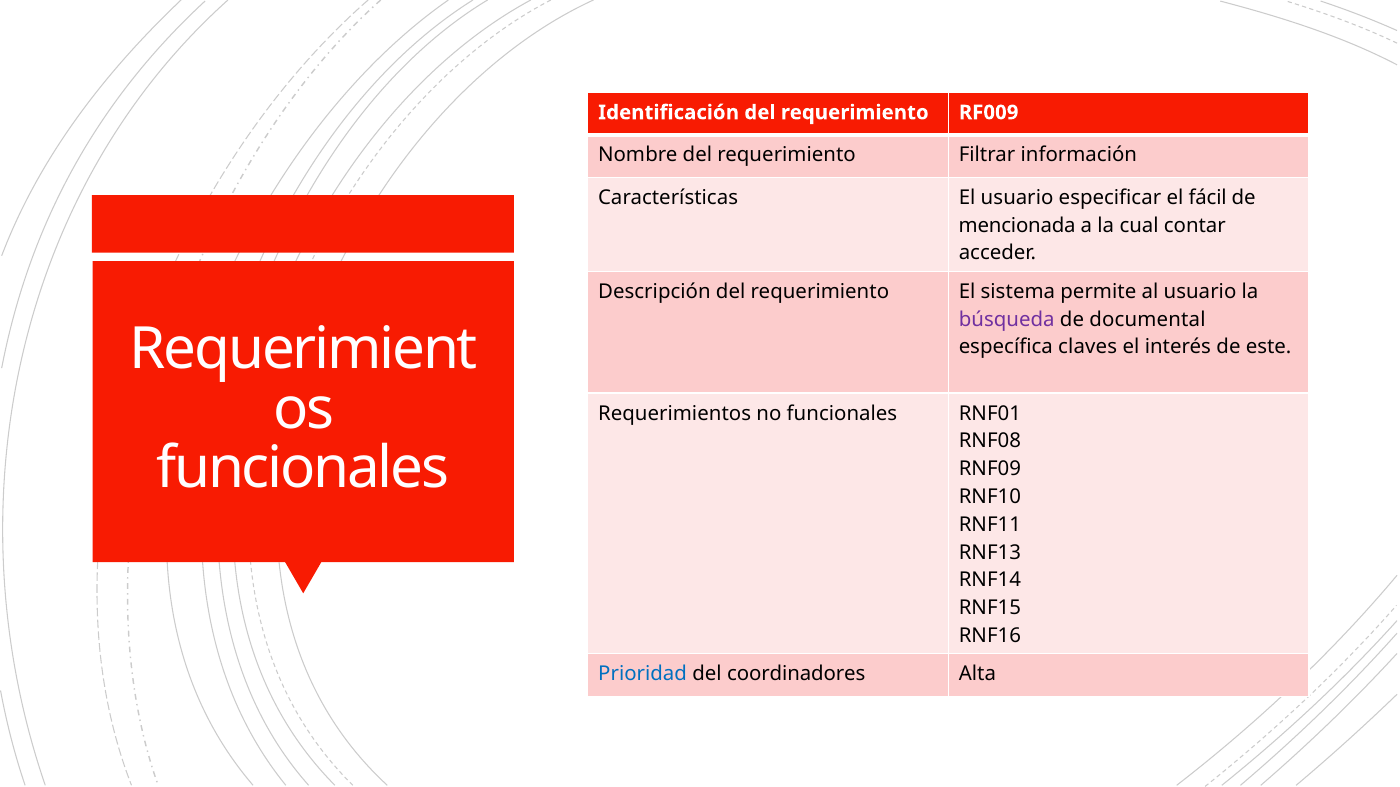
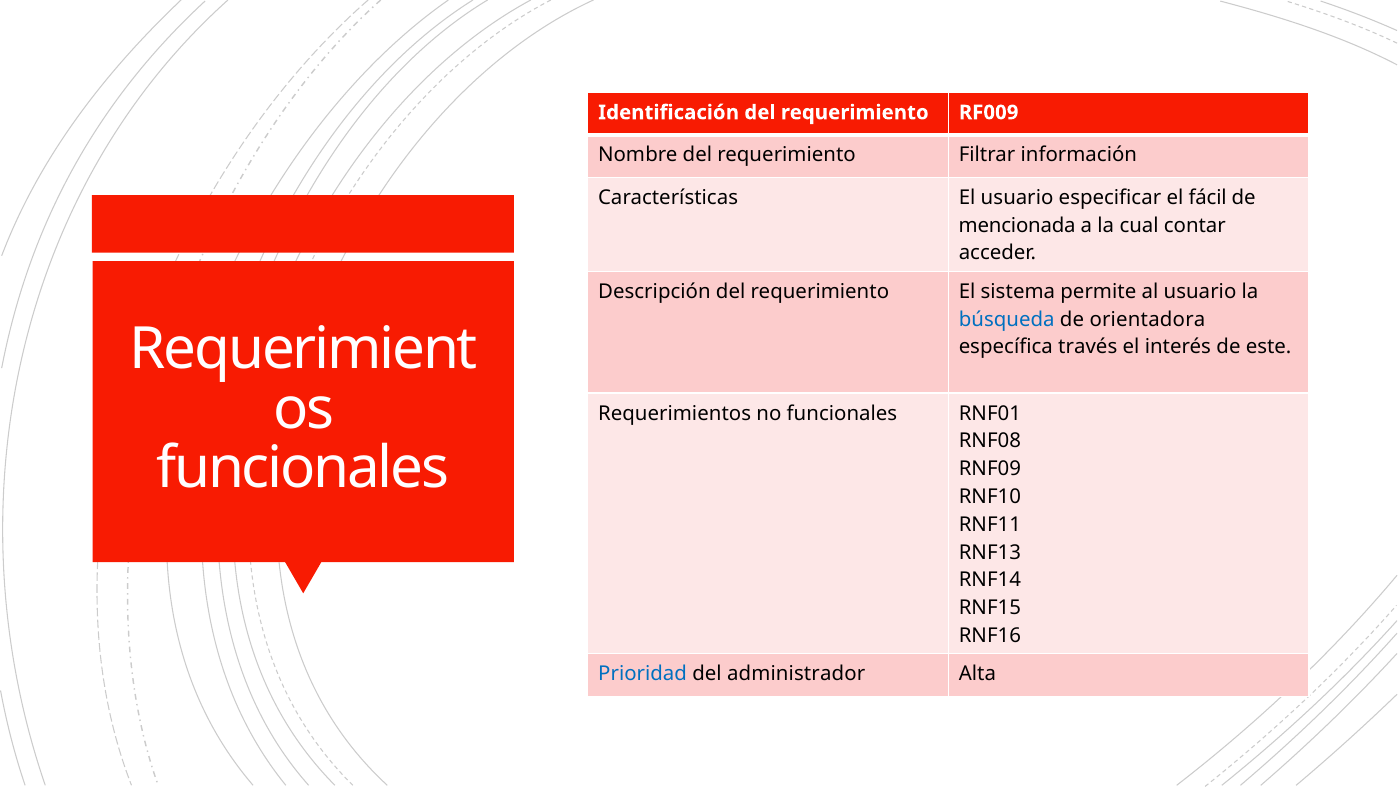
búsqueda colour: purple -> blue
documental: documental -> orientadora
claves: claves -> través
coordinadores: coordinadores -> administrador
